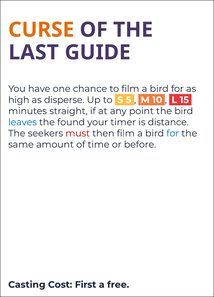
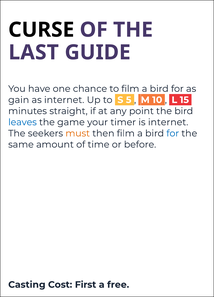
CURSE colour: orange -> black
high: high -> gain
as disperse: disperse -> internet
found: found -> game
is distance: distance -> internet
must colour: red -> orange
